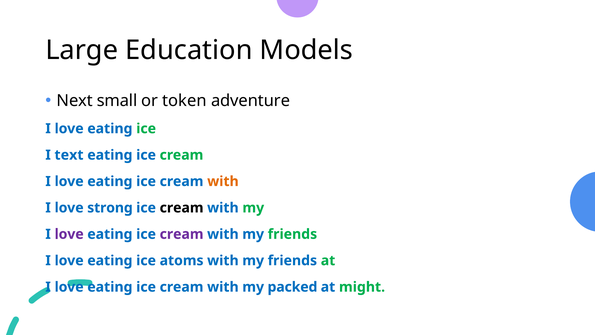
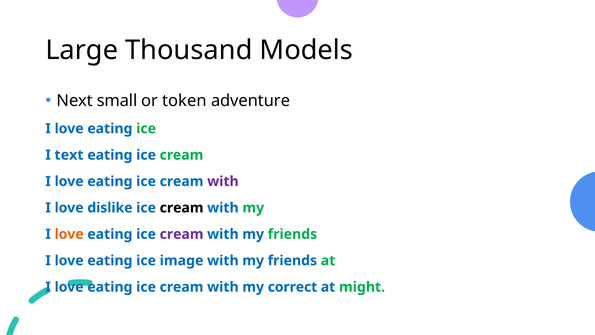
Education: Education -> Thousand
with at (223, 181) colour: orange -> purple
strong: strong -> dislike
love at (69, 234) colour: purple -> orange
atoms: atoms -> image
packed: packed -> correct
